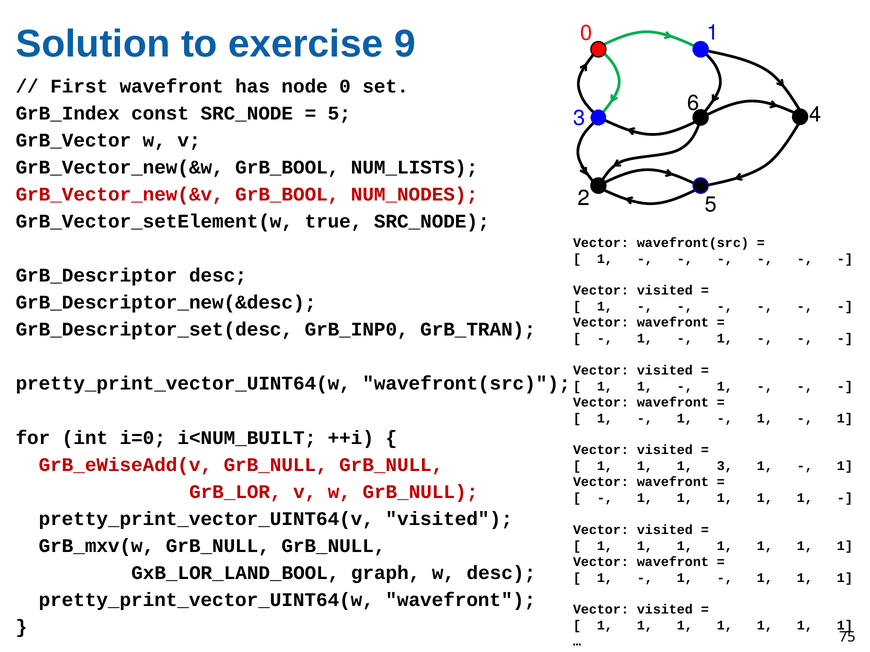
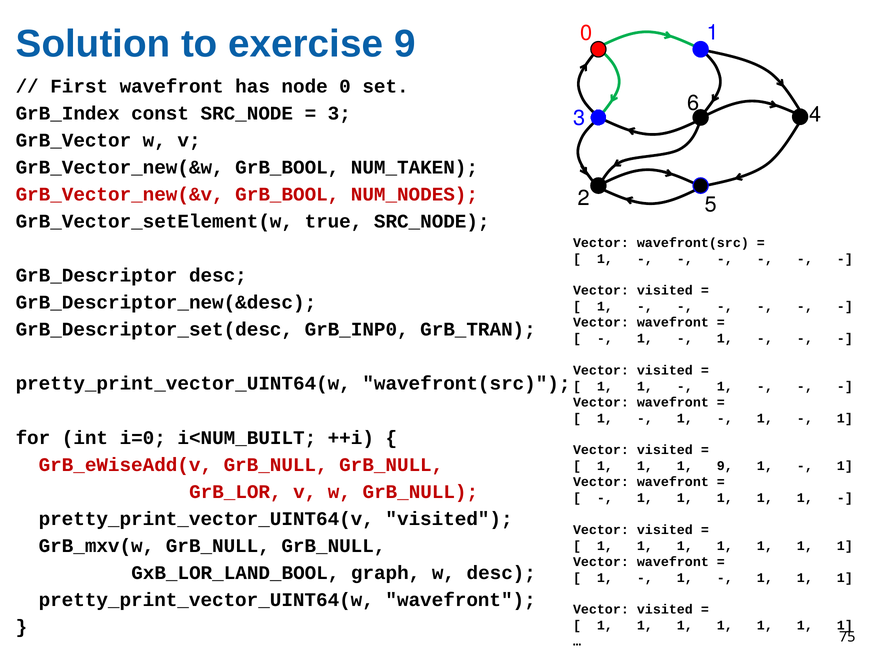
5 at (339, 113): 5 -> 3
NUM_LISTS: NUM_LISTS -> NUM_TAKEN
1 3: 3 -> 9
